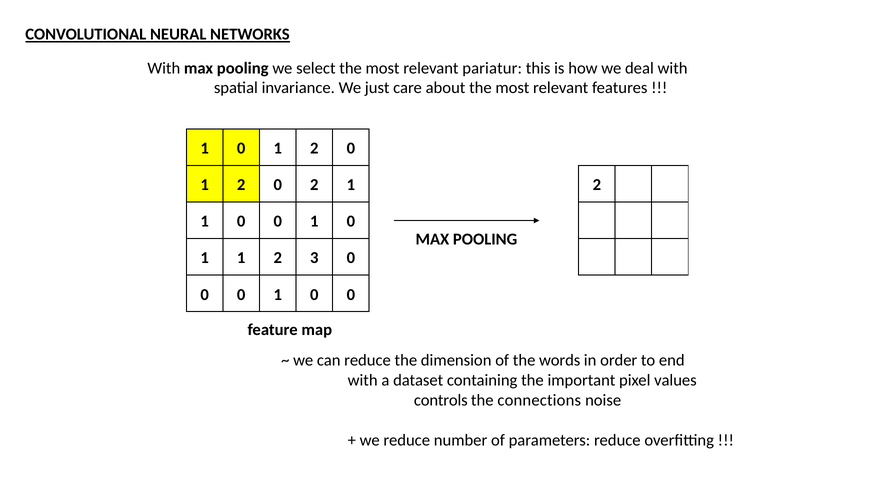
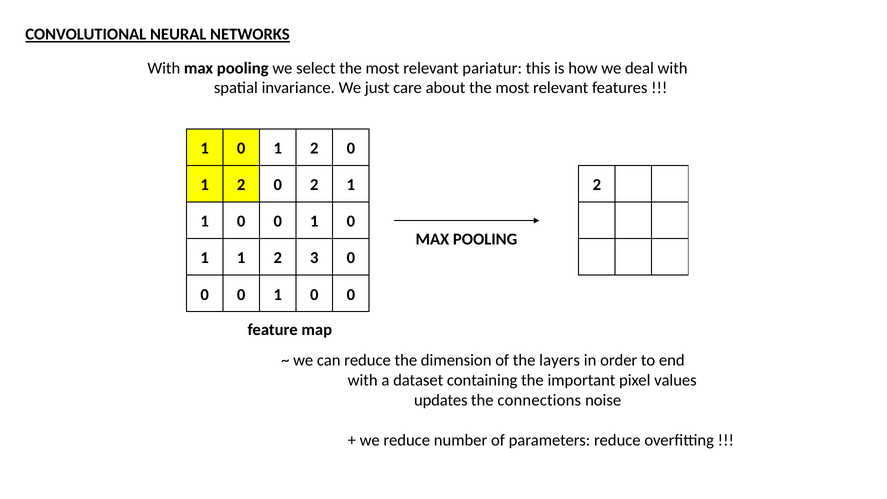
words: words -> layers
controls: controls -> updates
